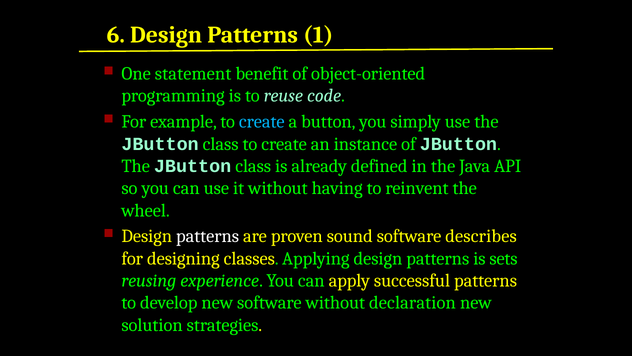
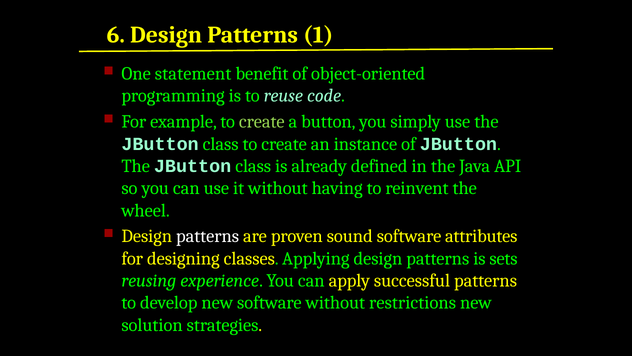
create at (262, 122) colour: light blue -> light green
describes: describes -> attributes
declaration: declaration -> restrictions
